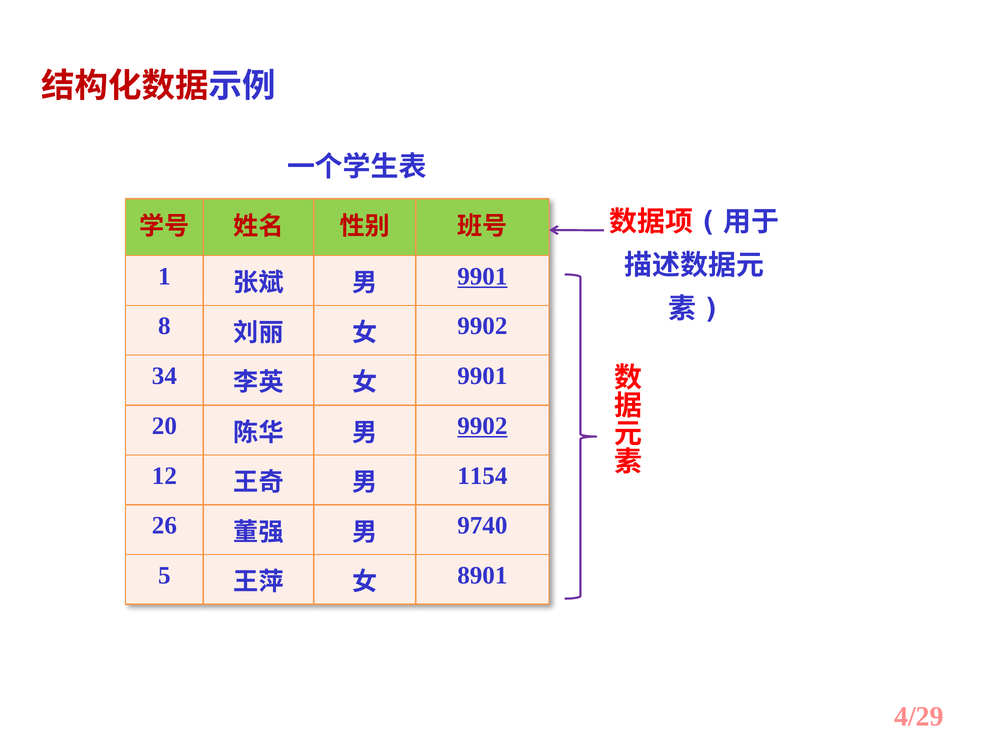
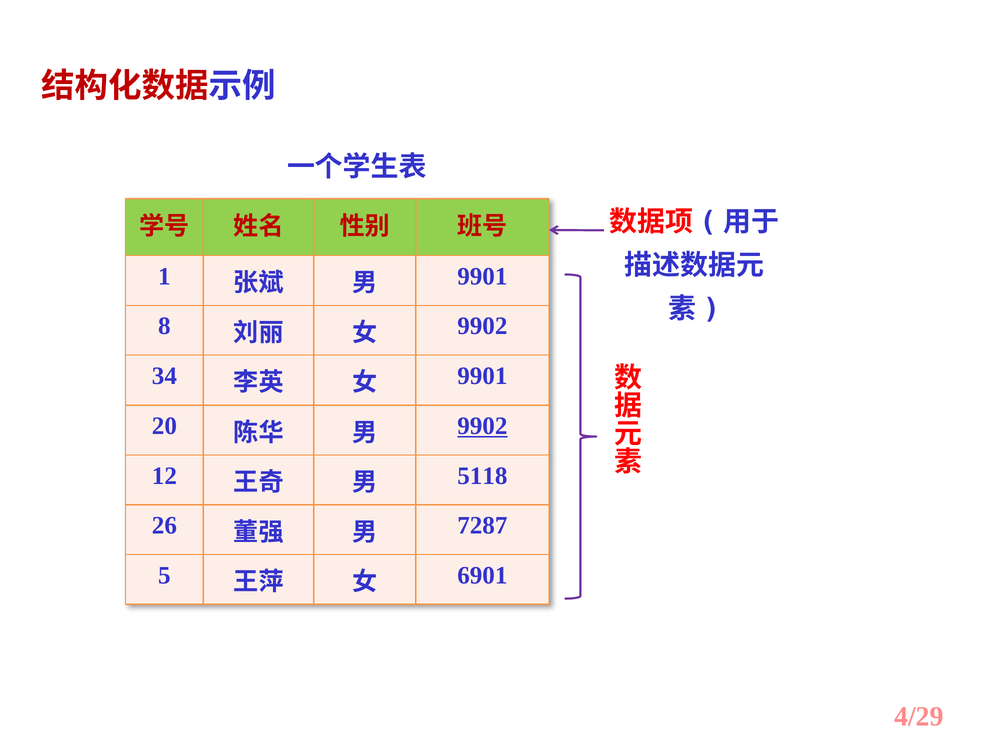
9901 at (482, 276) underline: present -> none
1154: 1154 -> 5118
9740: 9740 -> 7287
8901: 8901 -> 6901
